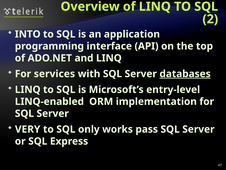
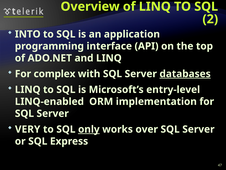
services: services -> complex
only underline: none -> present
pass: pass -> over
